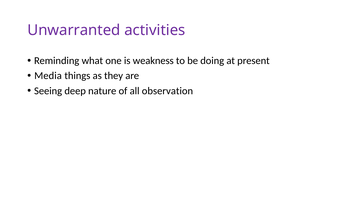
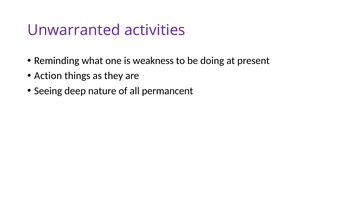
Media: Media -> Action
observation: observation -> permancent
